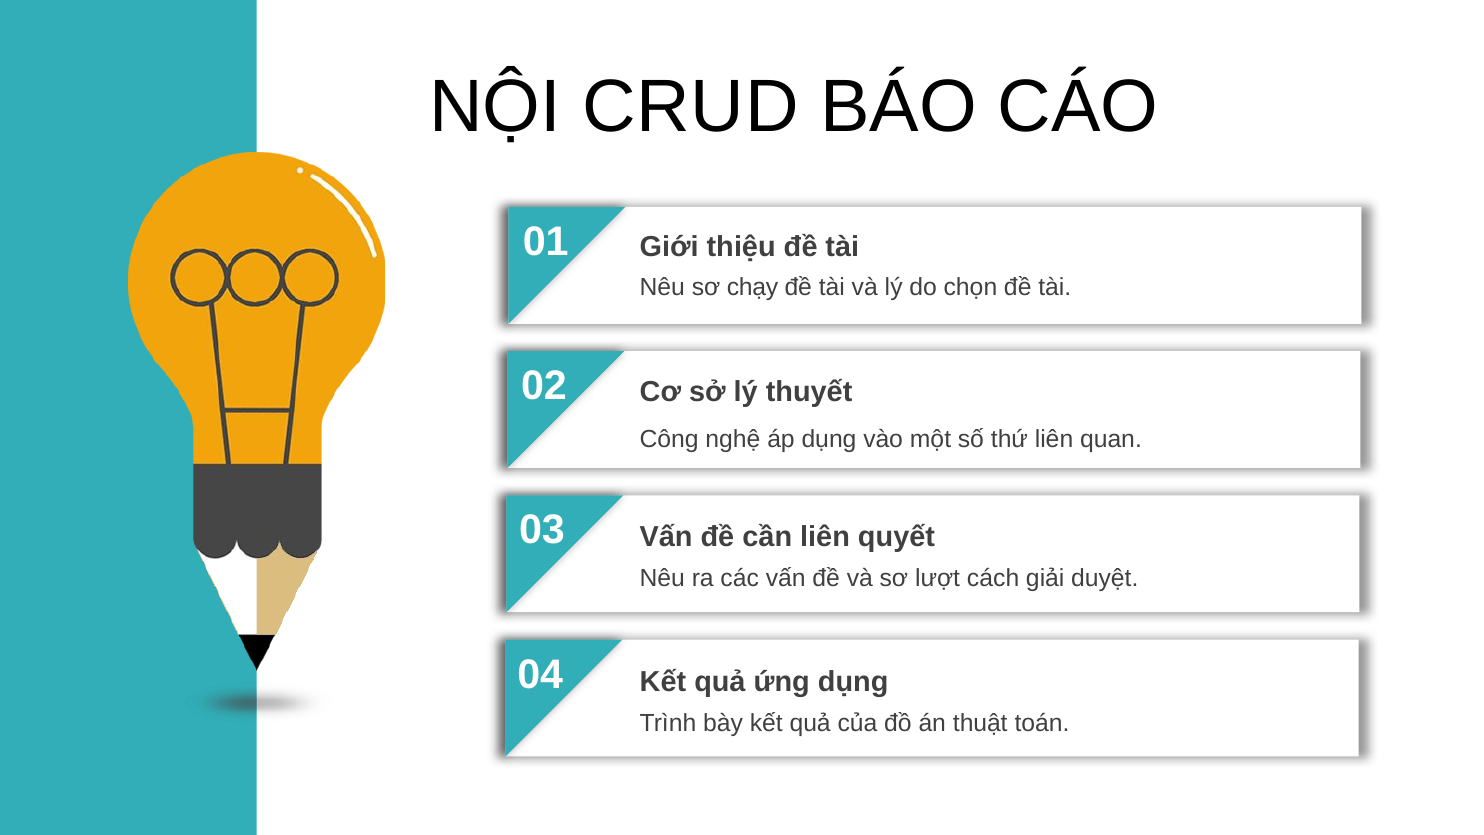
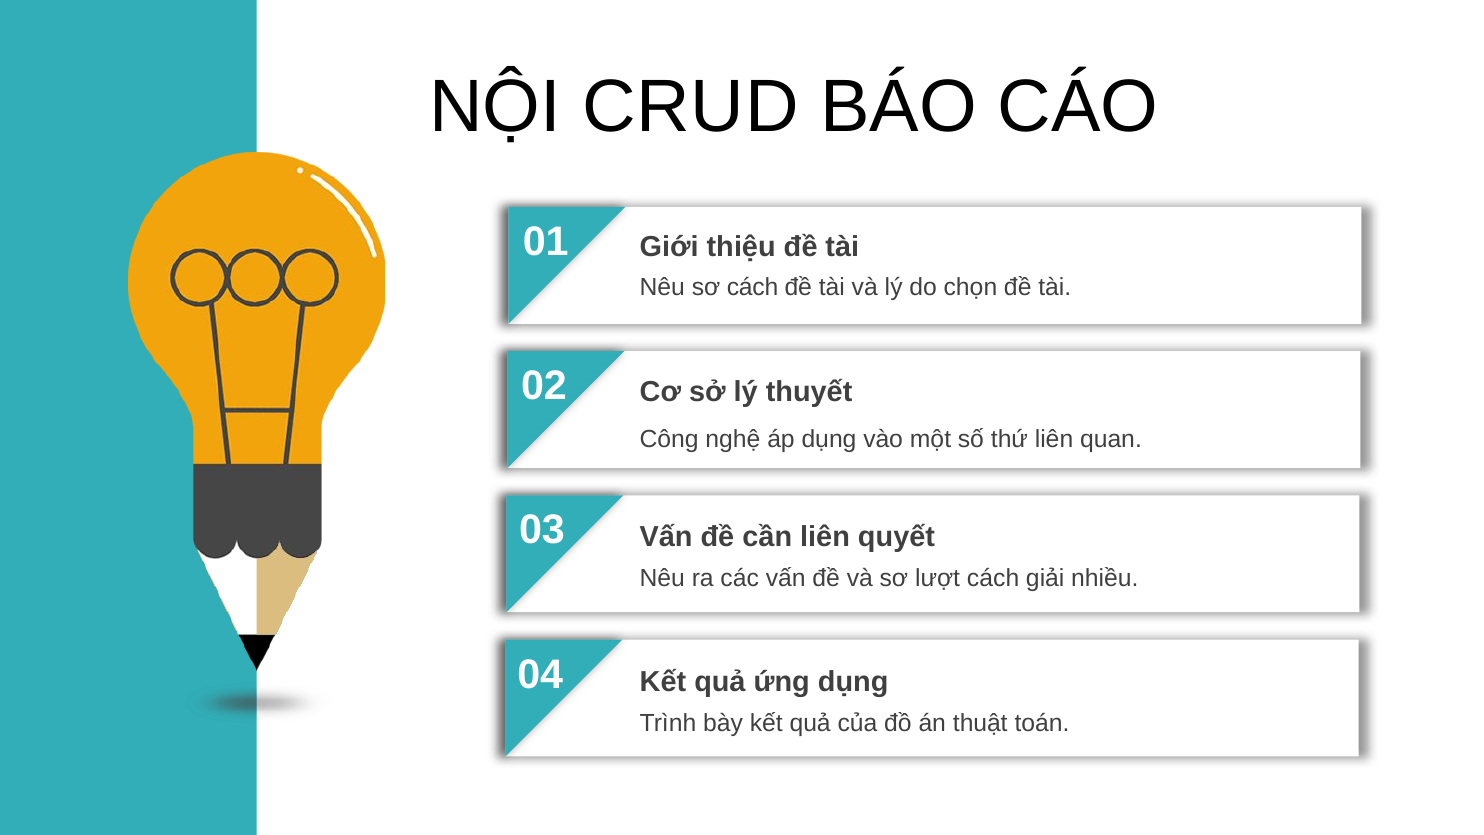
sơ chạy: chạy -> cách
duyệt: duyệt -> nhiều
